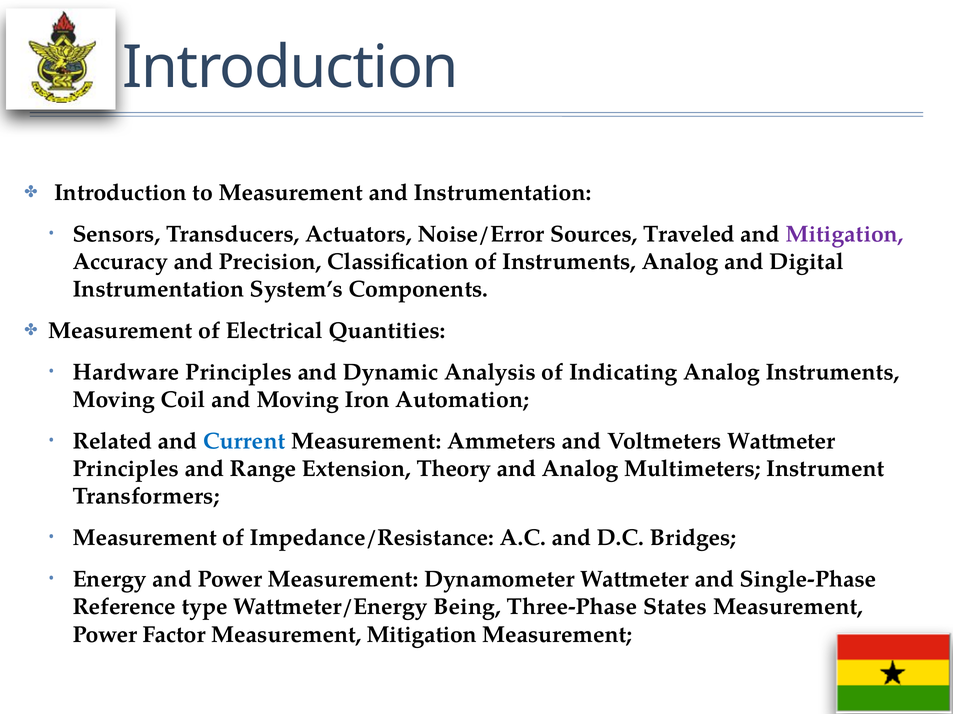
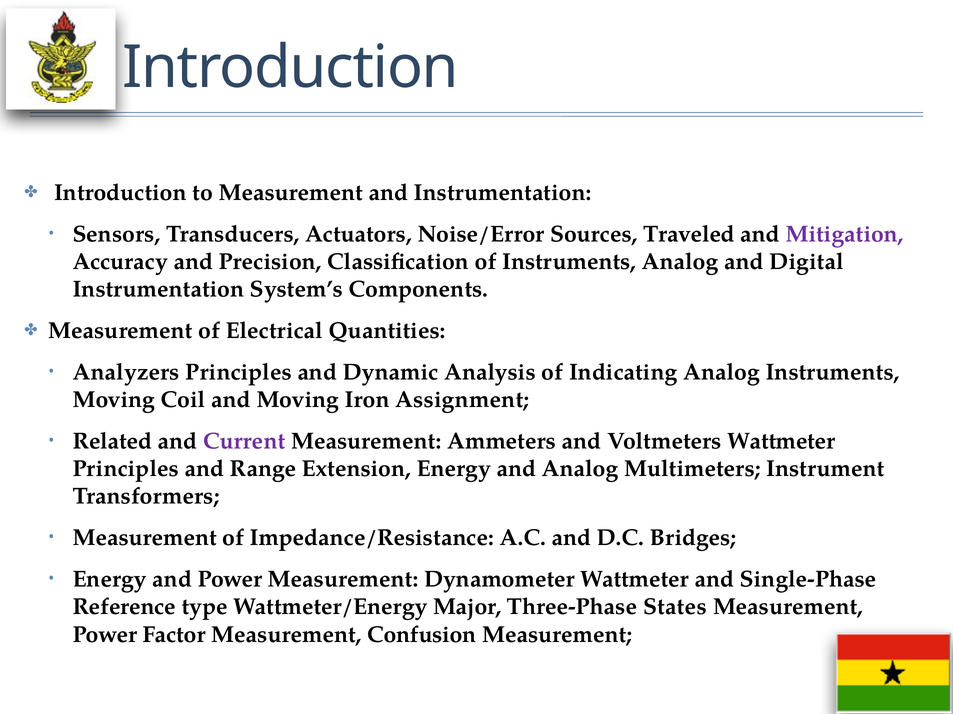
Hardware: Hardware -> Analyzers
Automation: Automation -> Assignment
Current colour: blue -> purple
Extension Theory: Theory -> Energy
Being: Being -> Major
Measurement Mitigation: Mitigation -> Confusion
